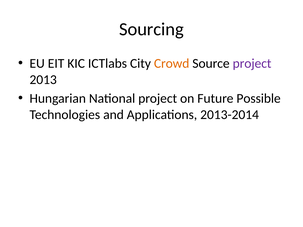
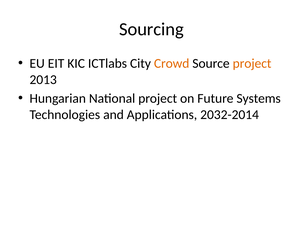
project at (252, 64) colour: purple -> orange
Possible: Possible -> Systems
2013-2014: 2013-2014 -> 2032-2014
